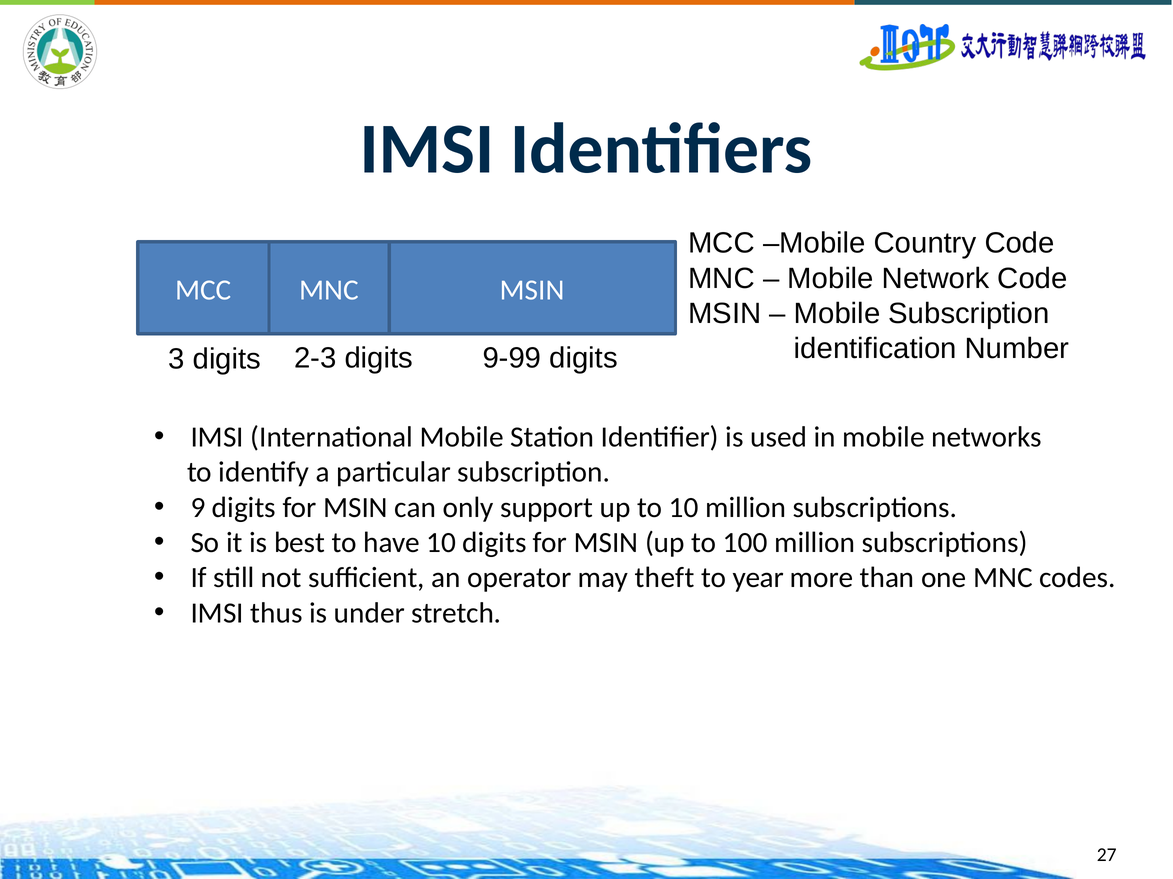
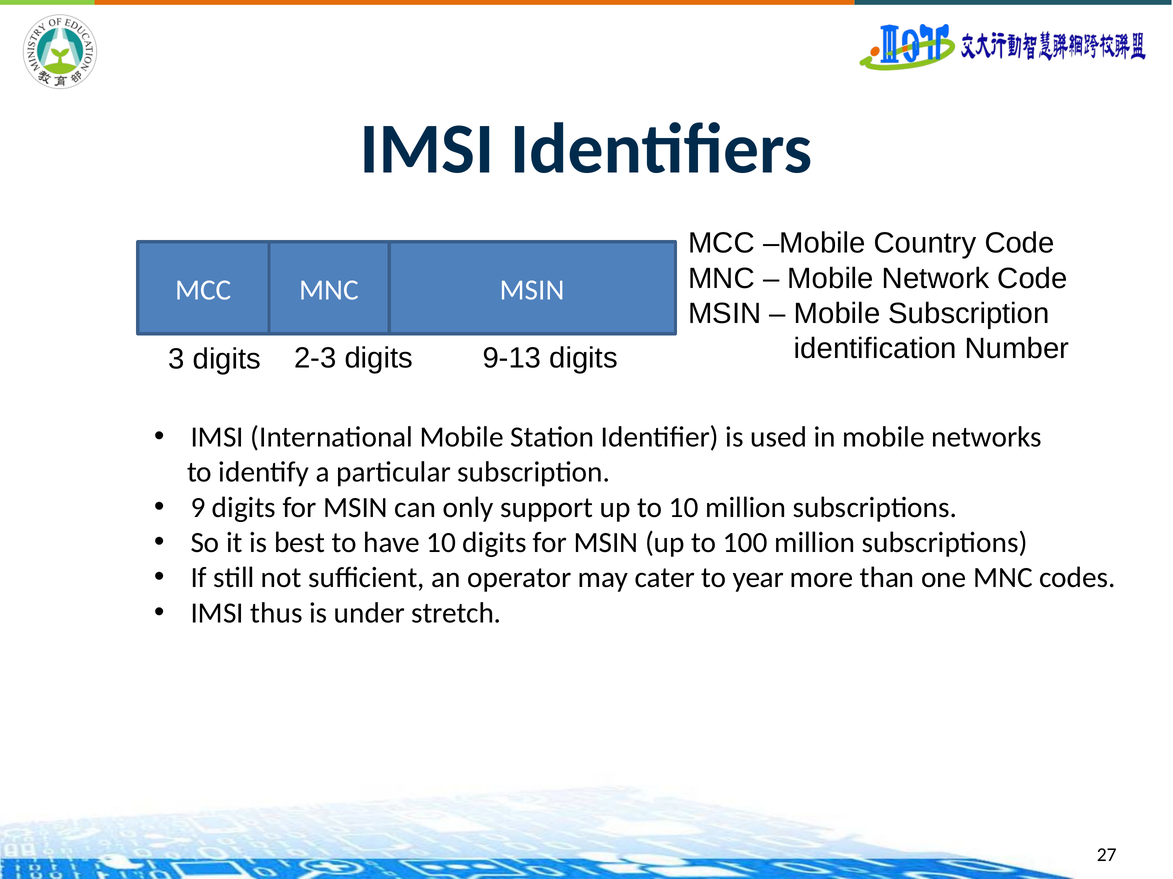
9-99: 9-99 -> 9-13
theft: theft -> cater
